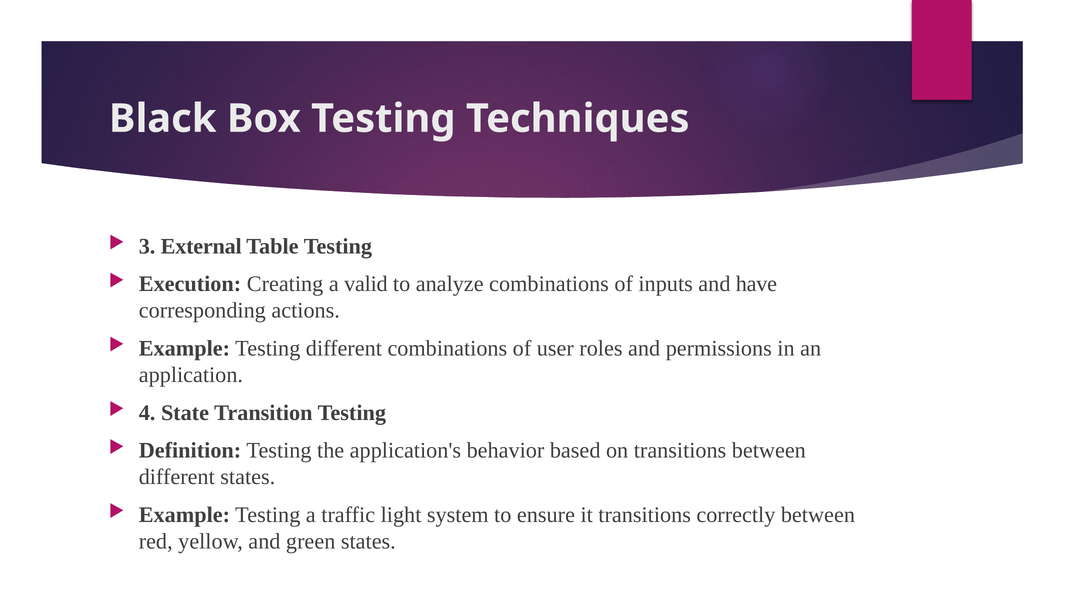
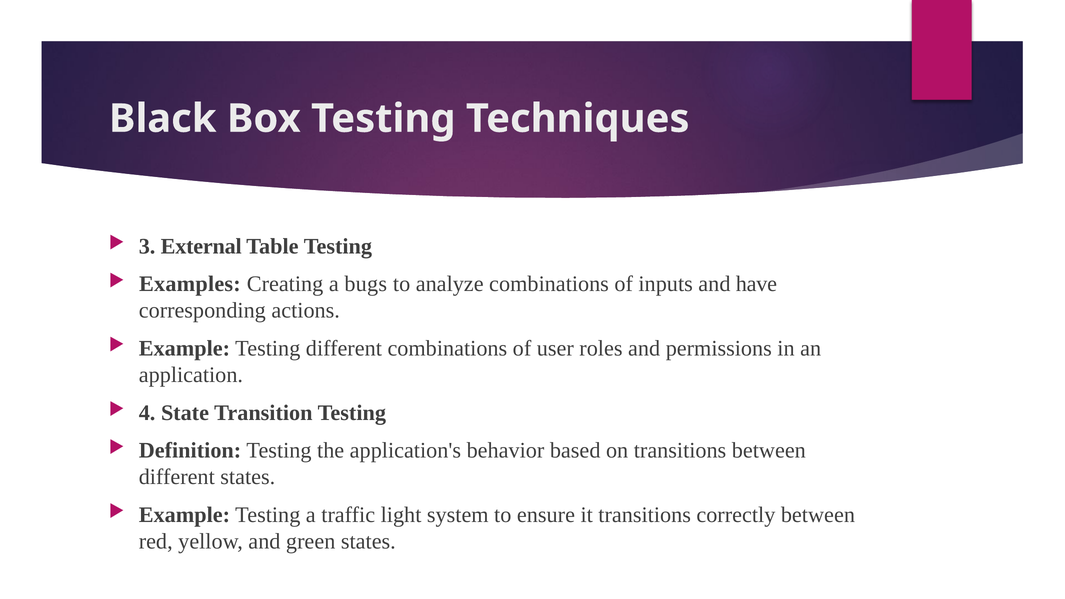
Execution: Execution -> Examples
valid: valid -> bugs
